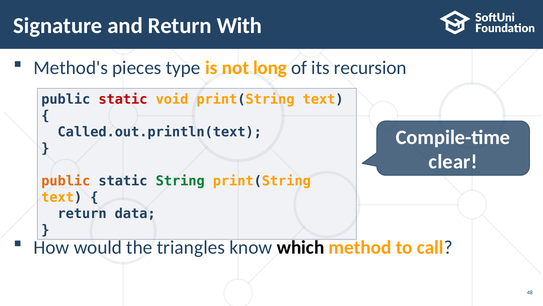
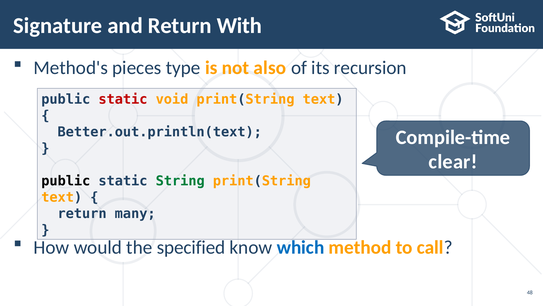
long: long -> also
Called.out.println(text: Called.out.println(text -> Better.out.println(text
public at (66, 181) colour: orange -> black
data: data -> many
triangles: triangles -> specified
which colour: black -> blue
